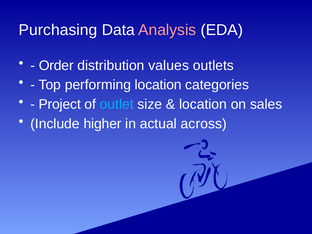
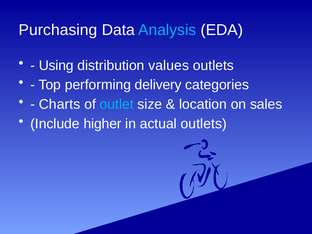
Analysis colour: pink -> light blue
Order: Order -> Using
performing location: location -> delivery
Project: Project -> Charts
actual across: across -> outlets
